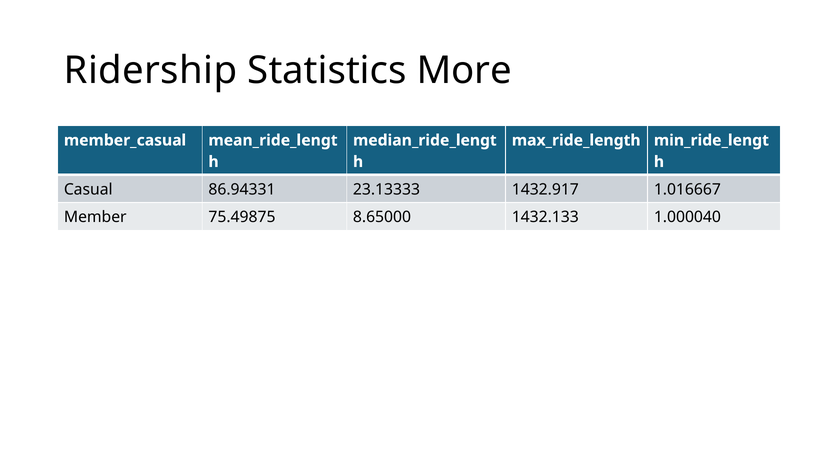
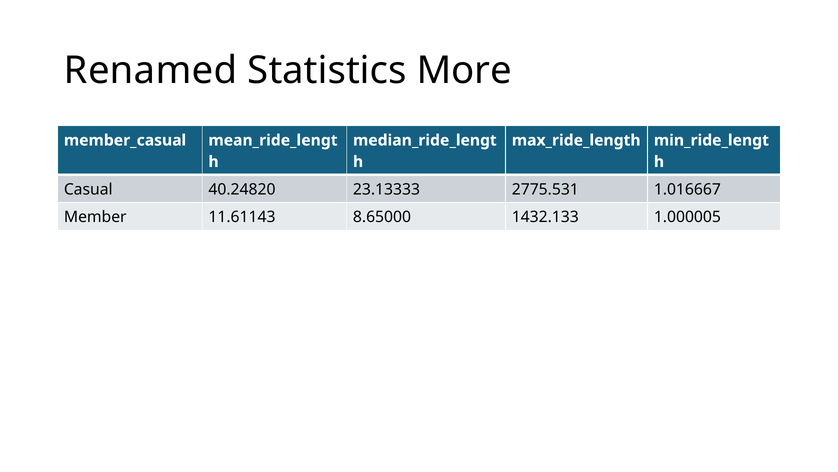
Ridership: Ridership -> Renamed
86.94331: 86.94331 -> 40.24820
1432.917: 1432.917 -> 2775.531
75.49875: 75.49875 -> 11.61143
1.000040: 1.000040 -> 1.000005
